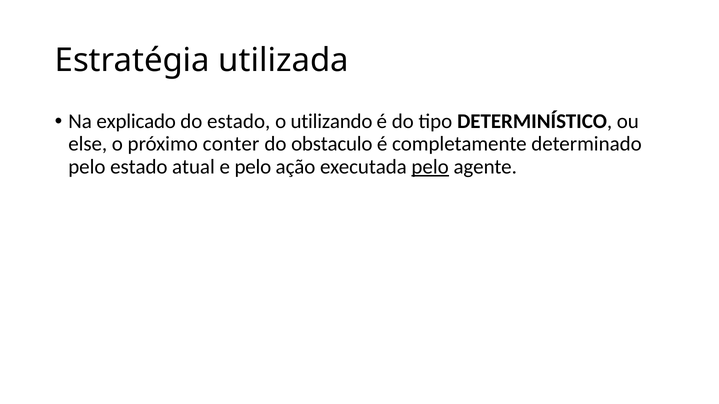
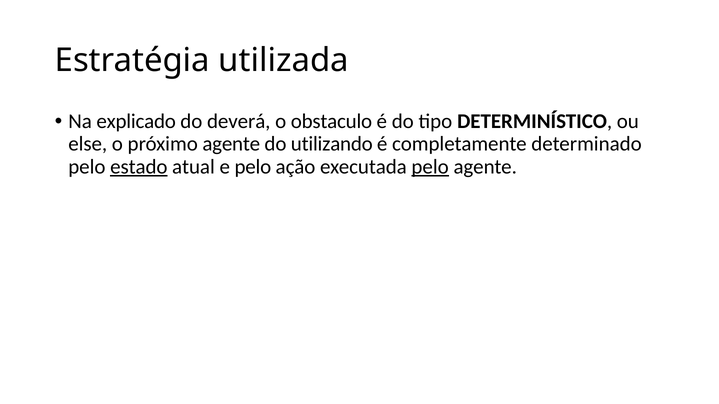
do estado: estado -> deverá
utilizando: utilizando -> obstaculo
próximo conter: conter -> agente
obstaculo: obstaculo -> utilizando
estado at (139, 167) underline: none -> present
